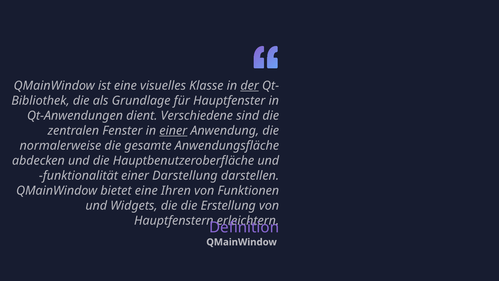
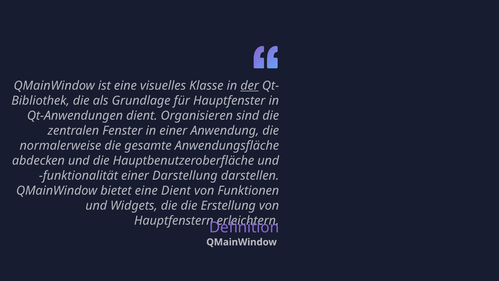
Verschiedene: Verschiedene -> Organisieren
einer at (173, 131) underline: present -> none
eine Ihren: Ihren -> Dient
